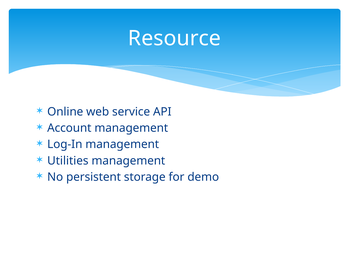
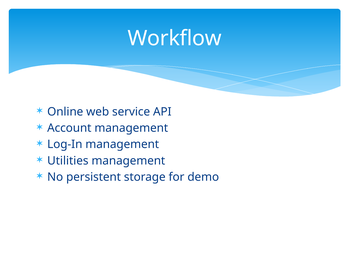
Resource: Resource -> Workflow
